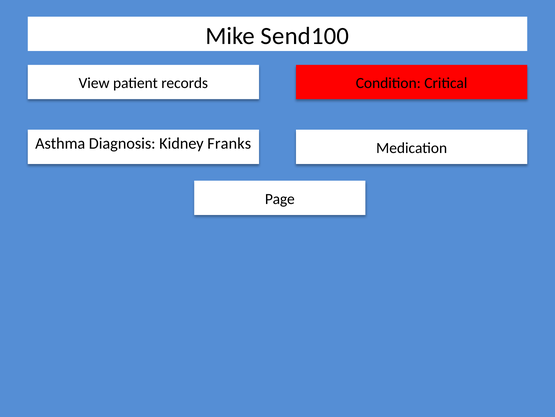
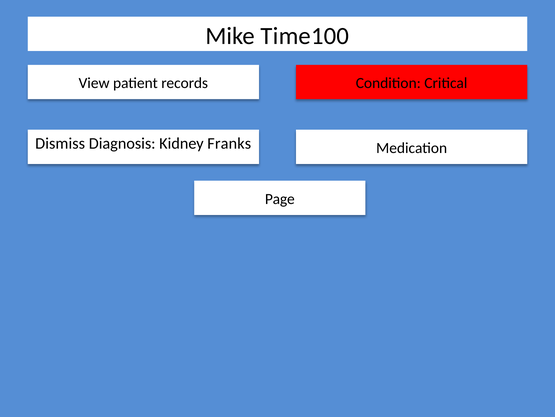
Send100: Send100 -> Time100
Asthma: Asthma -> Dismiss
